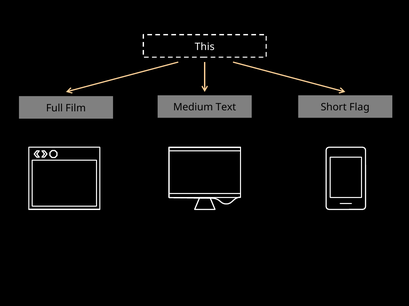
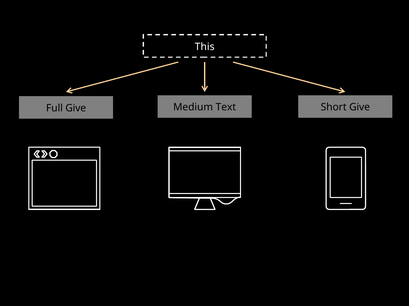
Full Film: Film -> Give
Short Flag: Flag -> Give
